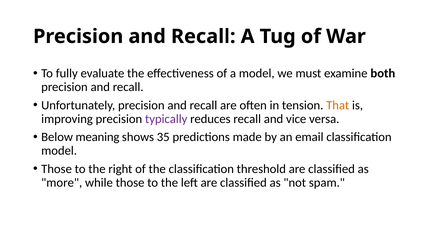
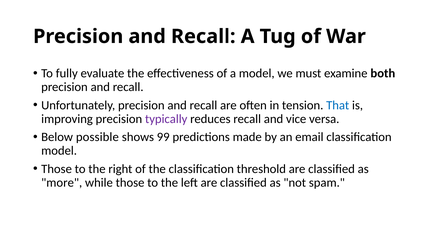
That colour: orange -> blue
meaning: meaning -> possible
35: 35 -> 99
